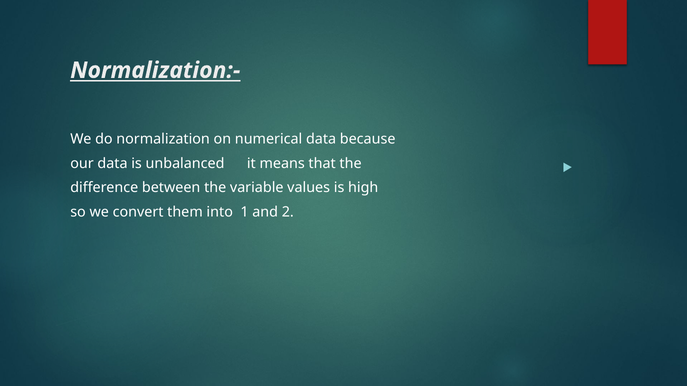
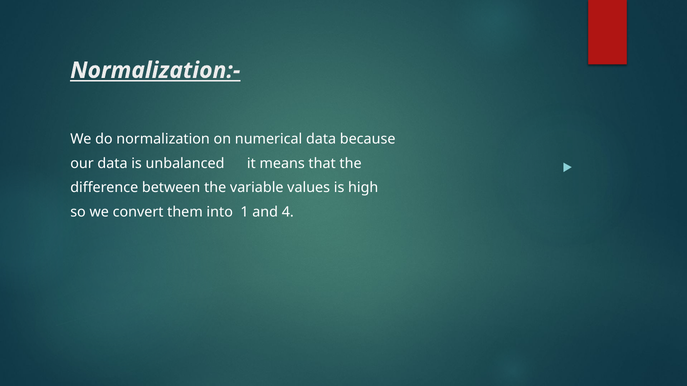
2: 2 -> 4
